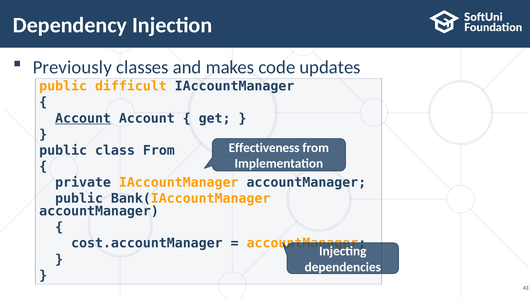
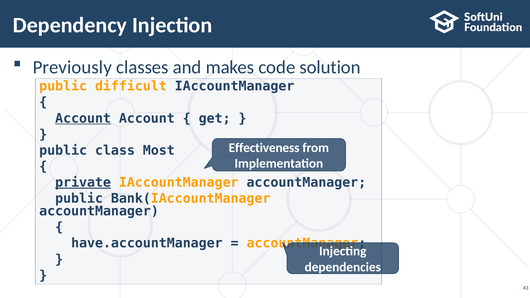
updates: updates -> solution
class From: From -> Most
private underline: none -> present
cost.accountManager: cost.accountManager -> have.accountManager
